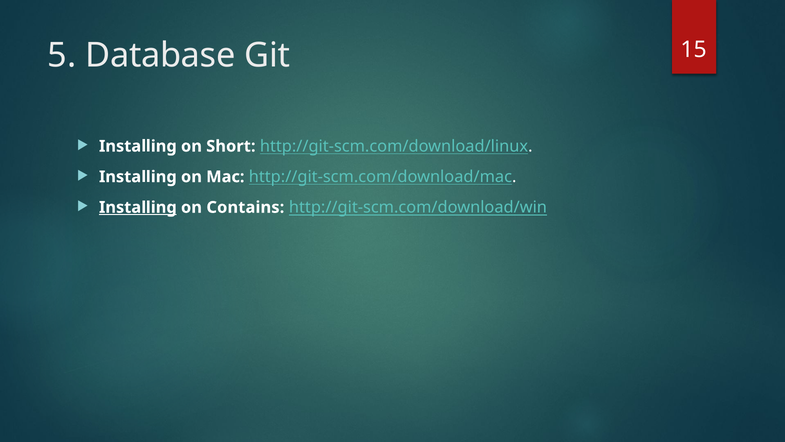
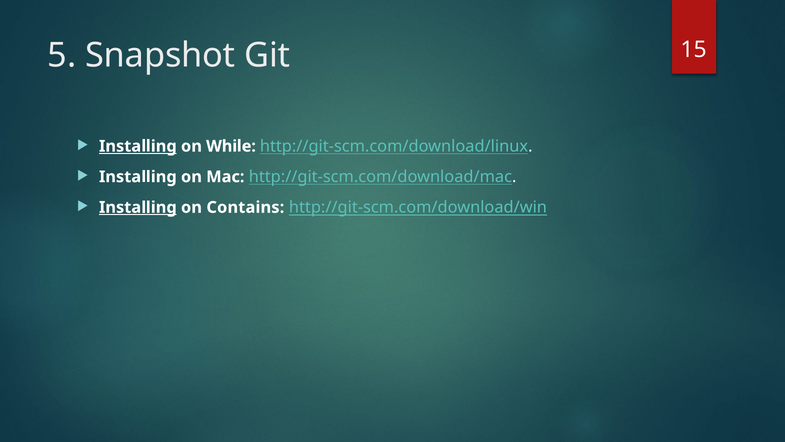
Database: Database -> Snapshot
Installing at (138, 146) underline: none -> present
Short: Short -> While
